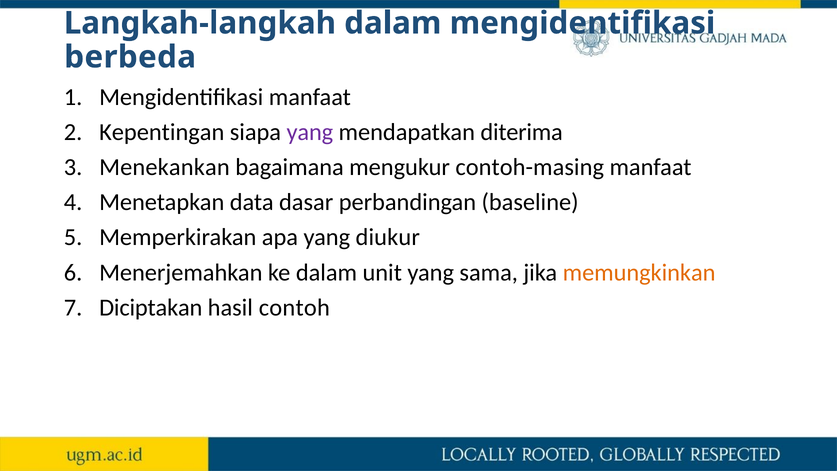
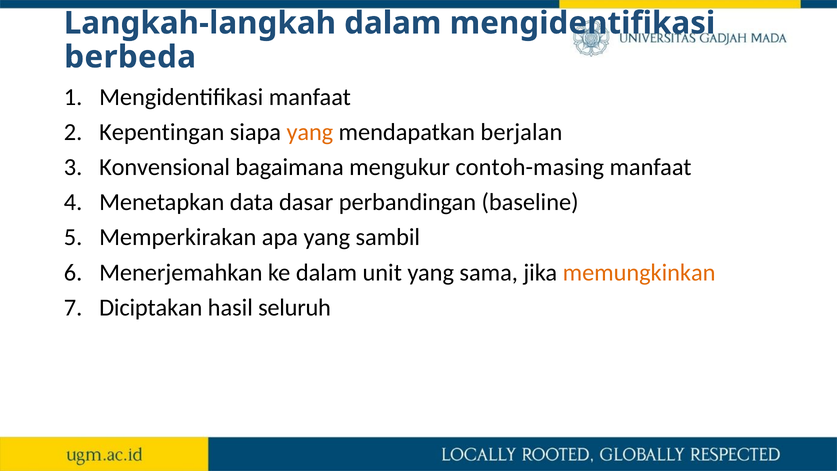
yang at (310, 132) colour: purple -> orange
diterima: diterima -> berjalan
Menekankan: Menekankan -> Konvensional
diukur: diukur -> sambil
contoh: contoh -> seluruh
